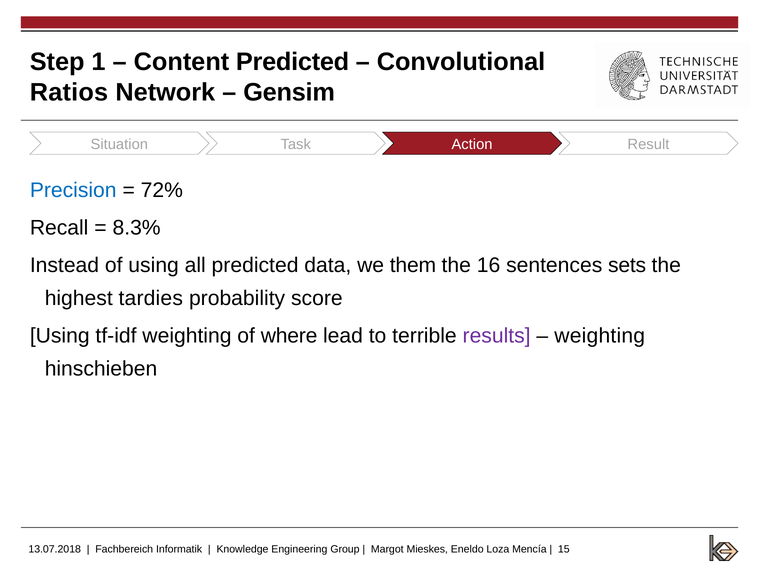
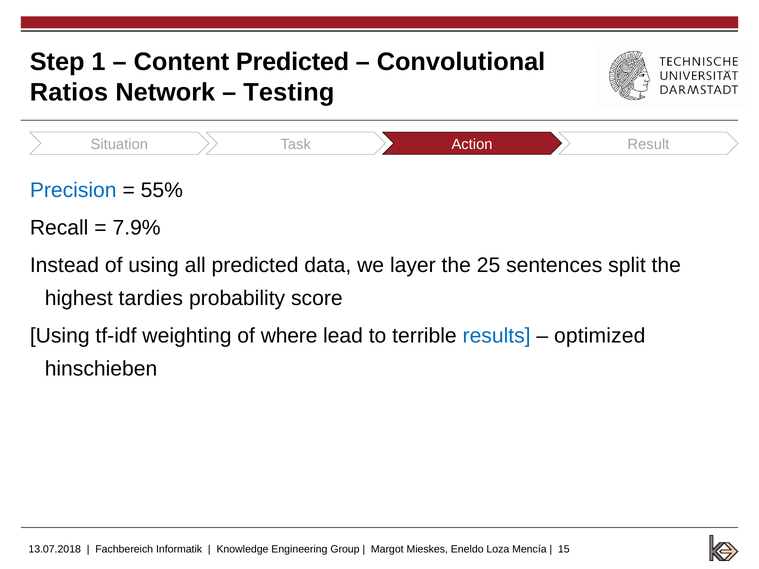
Gensim: Gensim -> Testing
72%: 72% -> 55%
8.3%: 8.3% -> 7.9%
them: them -> layer
16: 16 -> 25
sets: sets -> split
results colour: purple -> blue
weighting at (600, 336): weighting -> optimized
